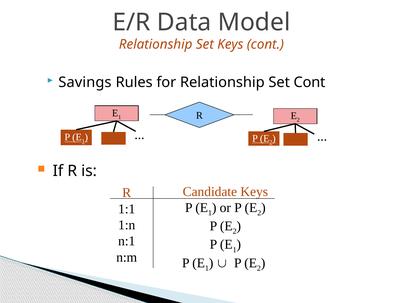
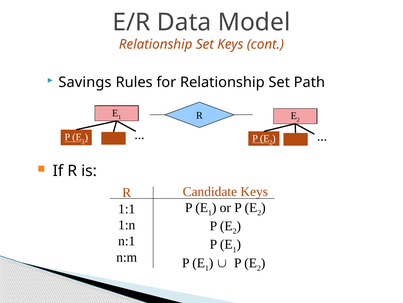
Set Cont: Cont -> Path
